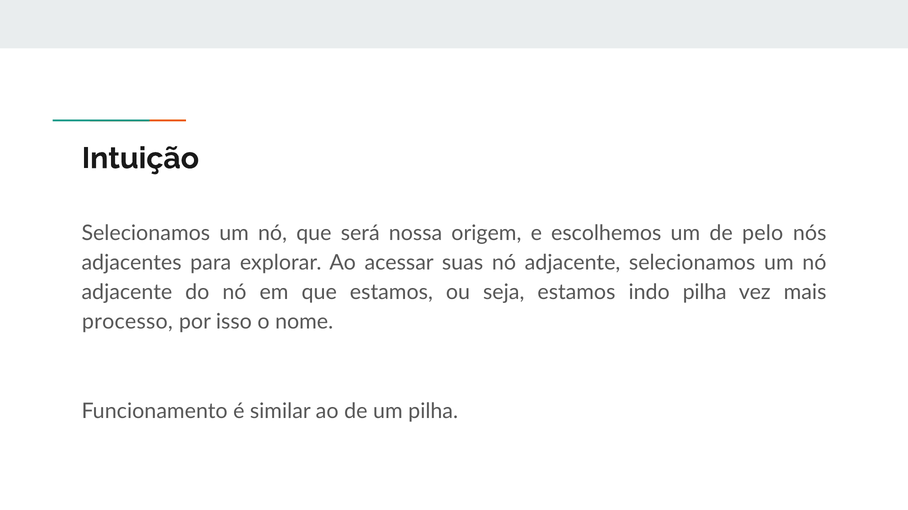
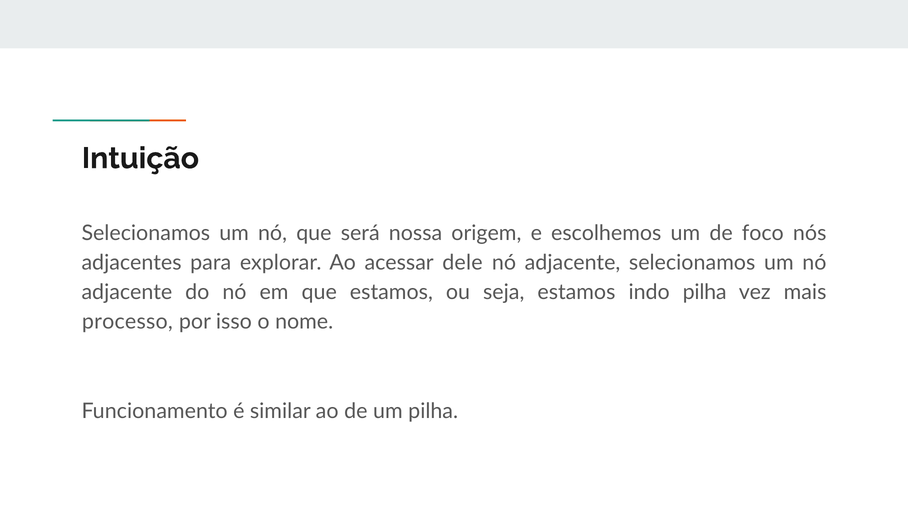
pelo: pelo -> foco
suas: suas -> dele
